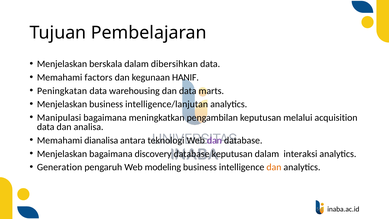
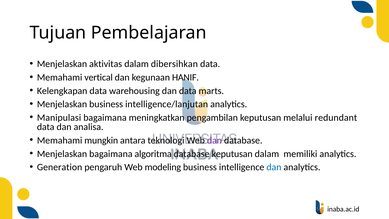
berskala: berskala -> aktivitas
factors: factors -> vertical
Peningkatan: Peningkatan -> Kelengkapan
acquisition: acquisition -> redundant
dianalisa: dianalisa -> mungkin
discovery: discovery -> algoritma
interaksi: interaksi -> memiliki
dan at (274, 167) colour: orange -> blue
